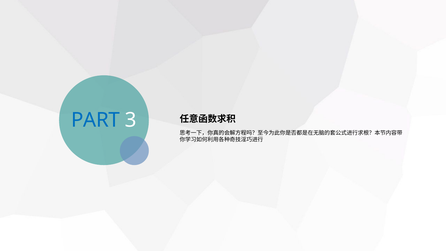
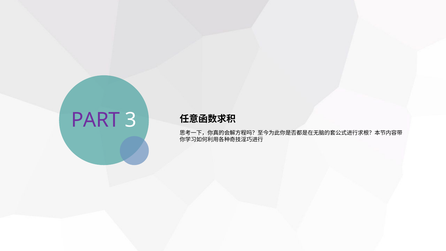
PART colour: blue -> purple
